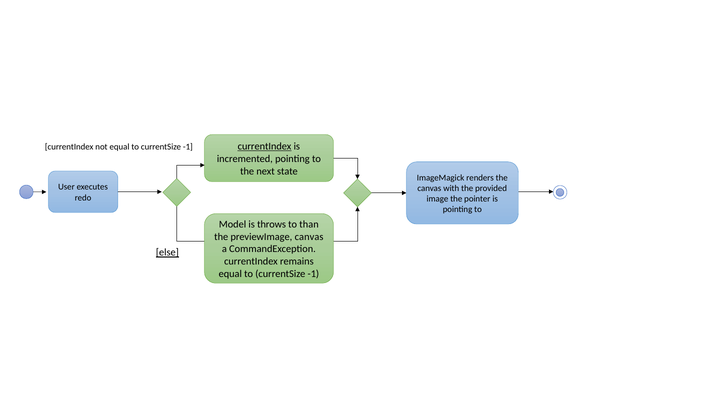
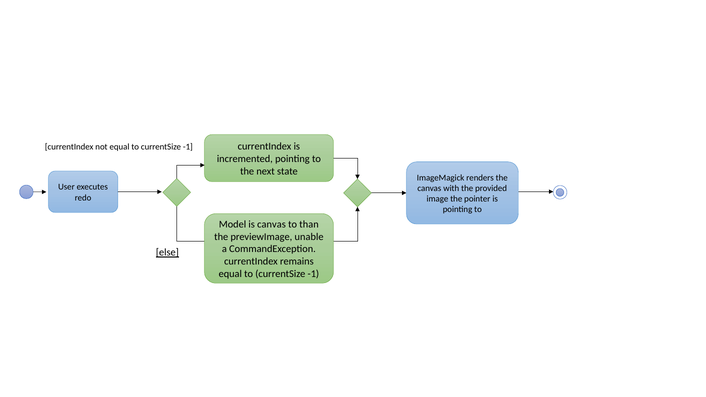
currentIndex at (265, 146) underline: present -> none
is throws: throws -> canvas
previewImage canvas: canvas -> unable
